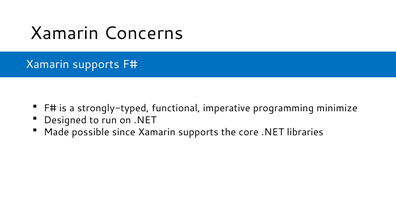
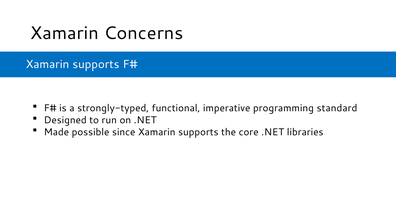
minimize: minimize -> standard
